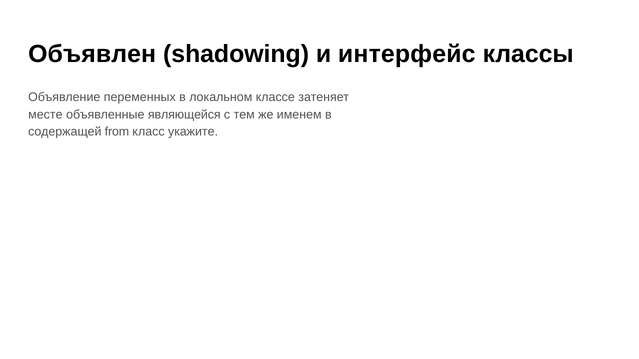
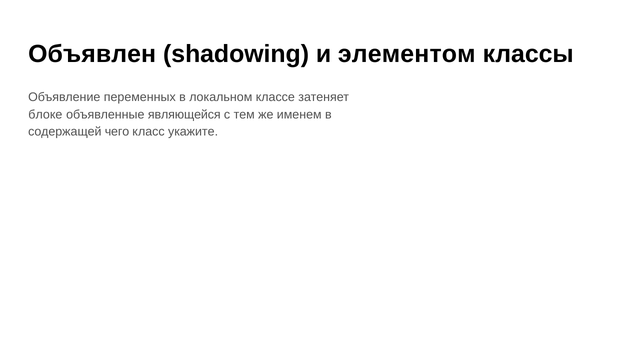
интерфейс: интерфейс -> элементом
месте: месте -> блоке
from: from -> чего
